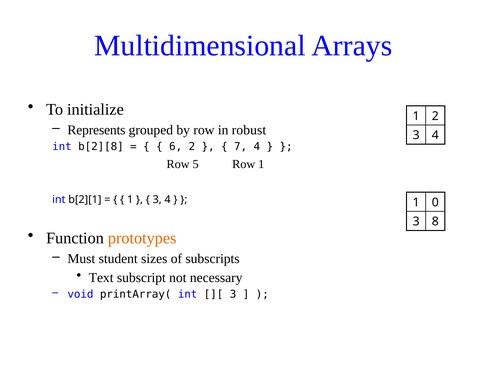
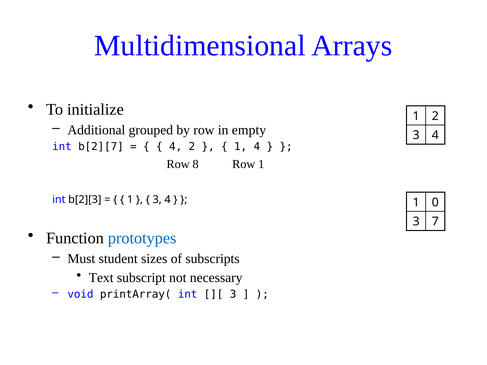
Represents: Represents -> Additional
robust: robust -> empty
b[2][8: b[2][8 -> b[2][7
6 at (176, 147): 6 -> 4
7 at (241, 147): 7 -> 1
5: 5 -> 8
b[2][1: b[2][1 -> b[2][3
8: 8 -> 7
prototypes colour: orange -> blue
